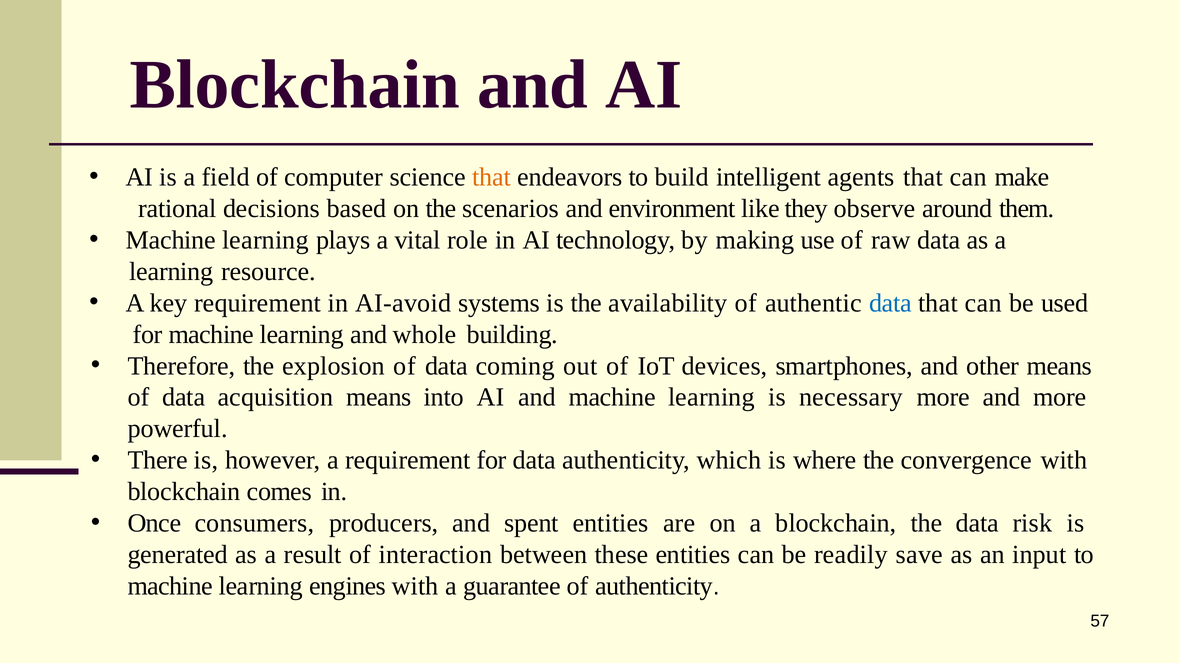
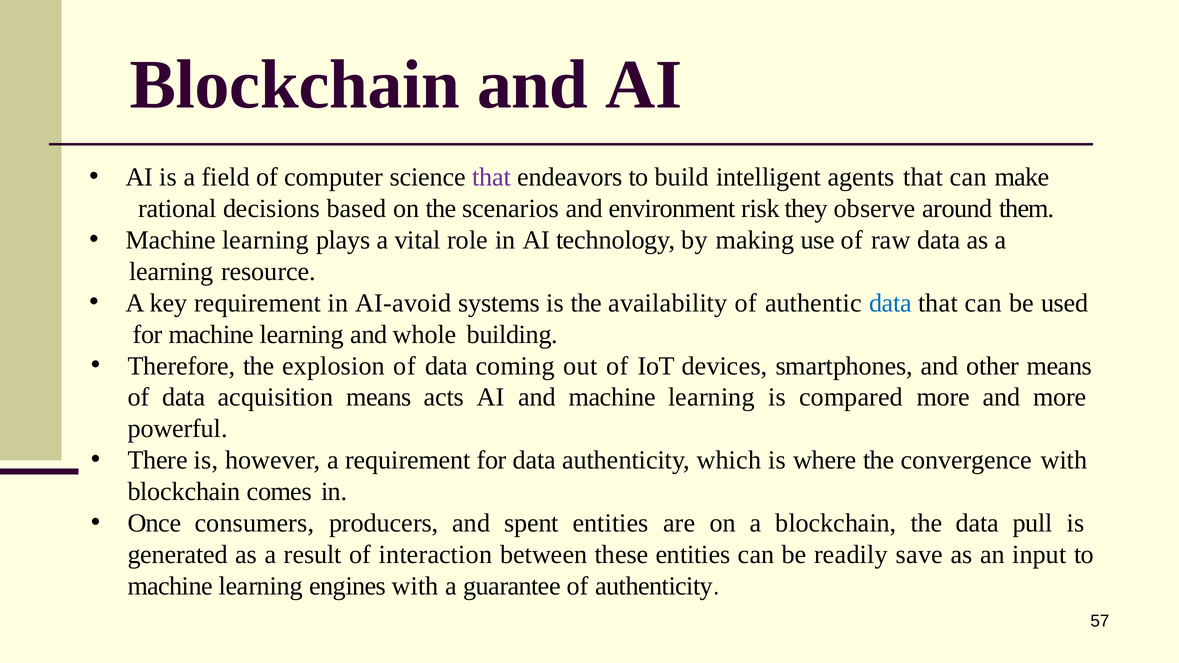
that at (492, 177) colour: orange -> purple
like: like -> risk
into: into -> acts
necessary: necessary -> compared
risk: risk -> pull
